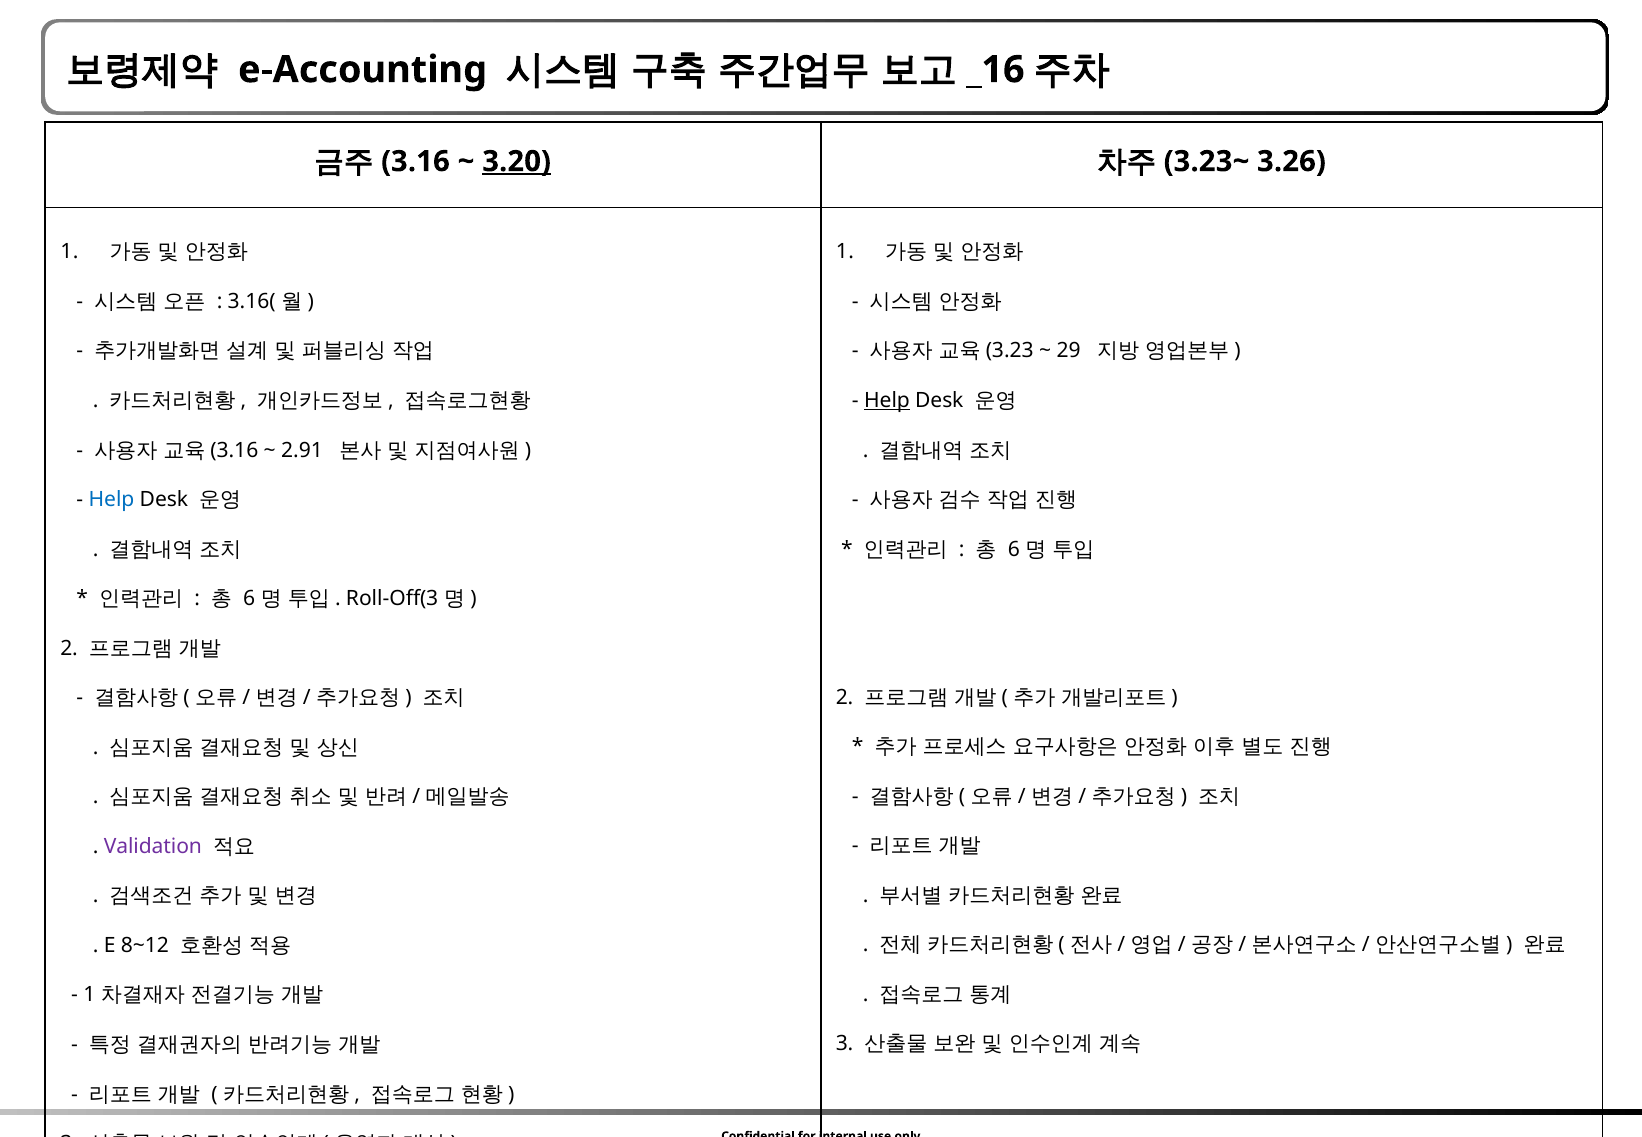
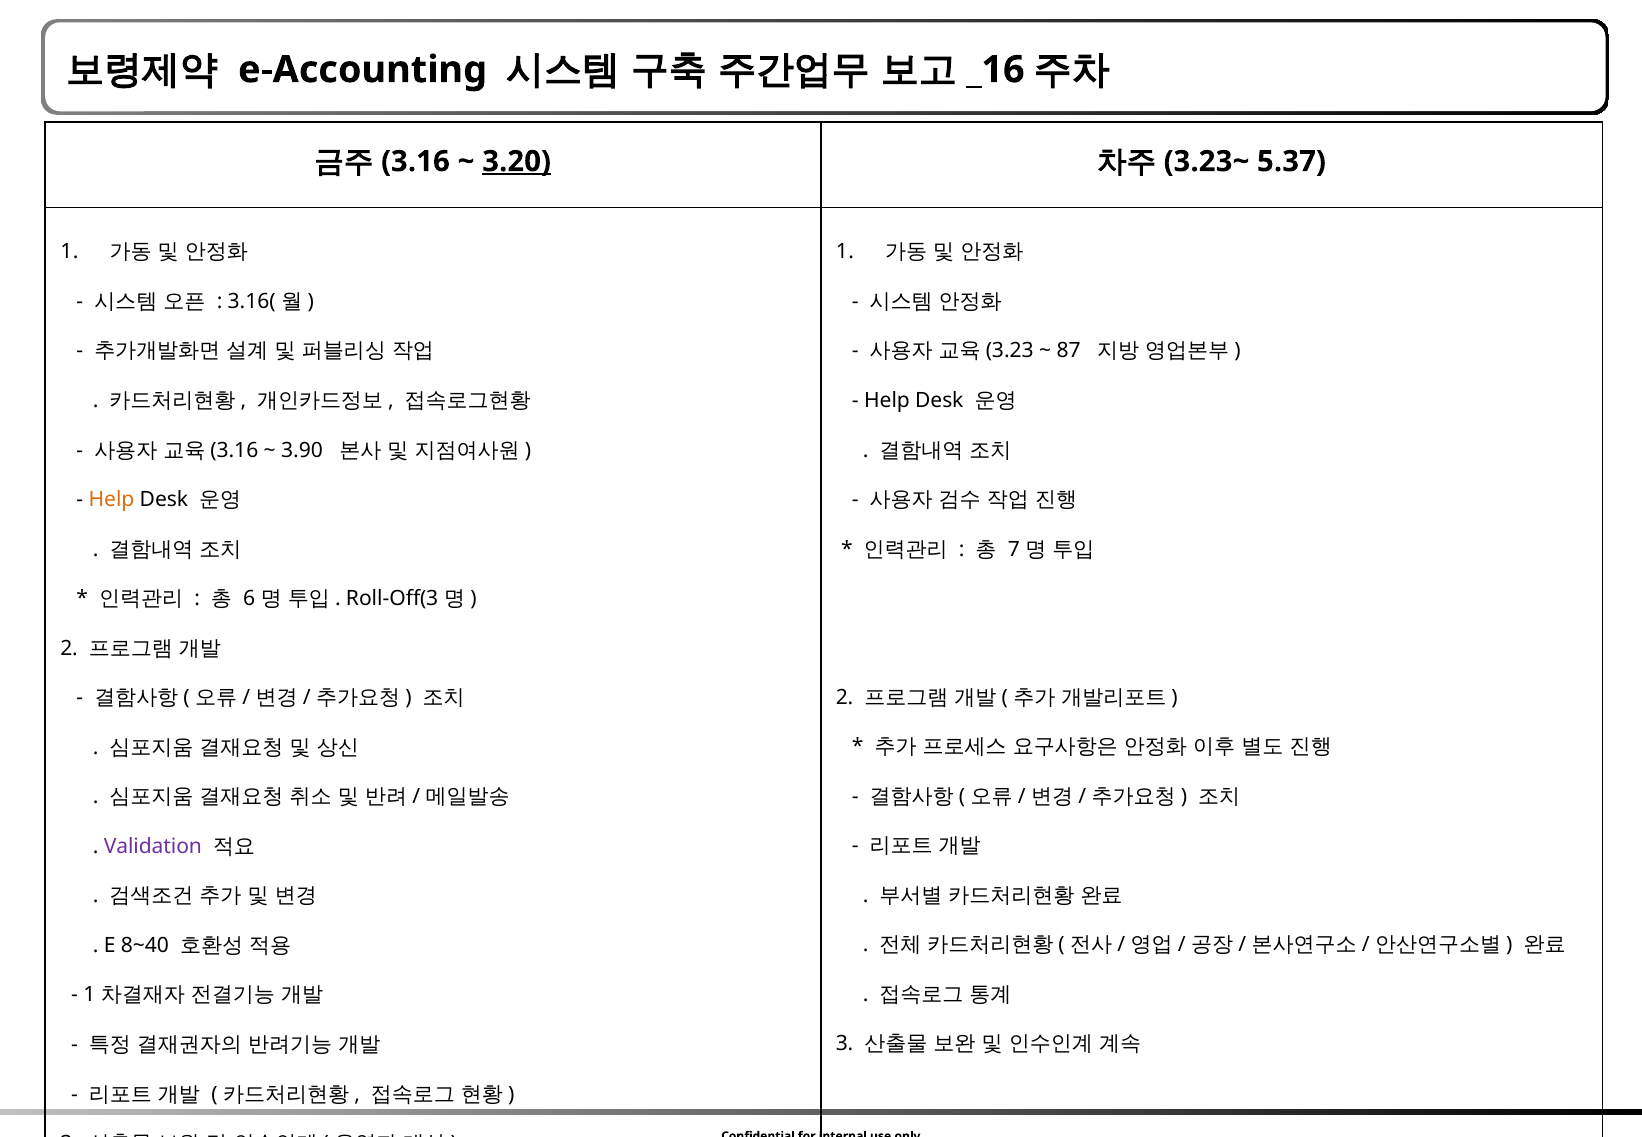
3.26: 3.26 -> 5.37
29: 29 -> 87
Help at (887, 400) underline: present -> none
2.91: 2.91 -> 3.90
Help at (112, 500) colour: blue -> orange
6 at (1014, 549): 6 -> 7
8~12: 8~12 -> 8~40
